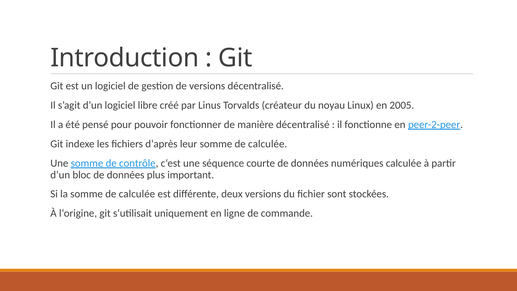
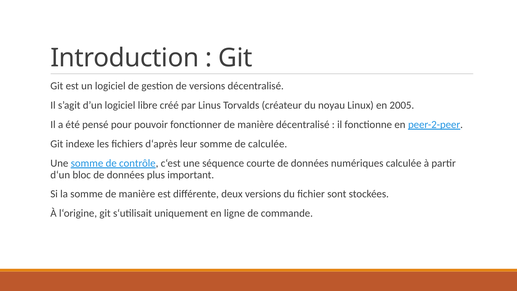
la somme de calculée: calculée -> manière
